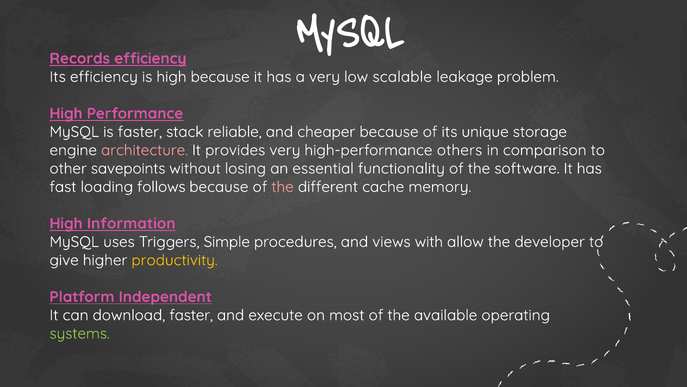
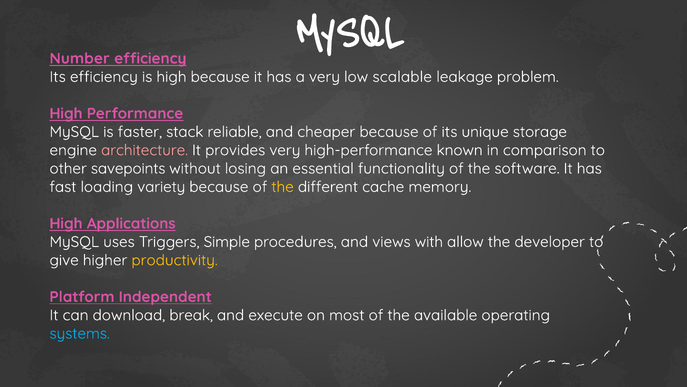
Records: Records -> Number
others: others -> known
follows: follows -> variety
the at (283, 187) colour: pink -> yellow
Information: Information -> Applications
download faster: faster -> break
systems colour: light green -> light blue
